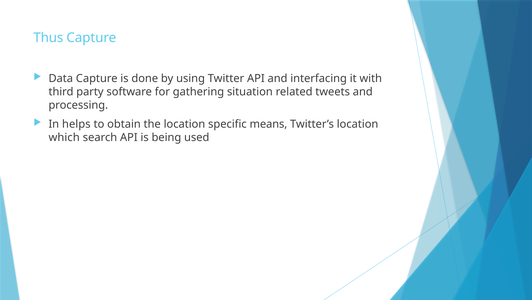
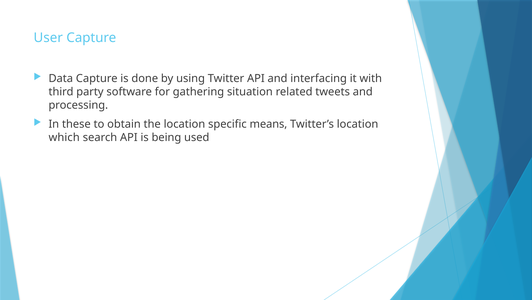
Thus: Thus -> User
helps: helps -> these
